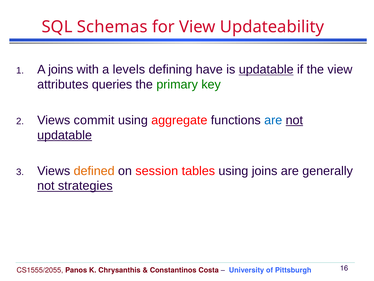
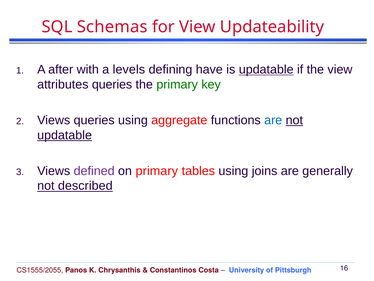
A joins: joins -> after
Views commit: commit -> queries
defined colour: orange -> purple
on session: session -> primary
strategies: strategies -> described
